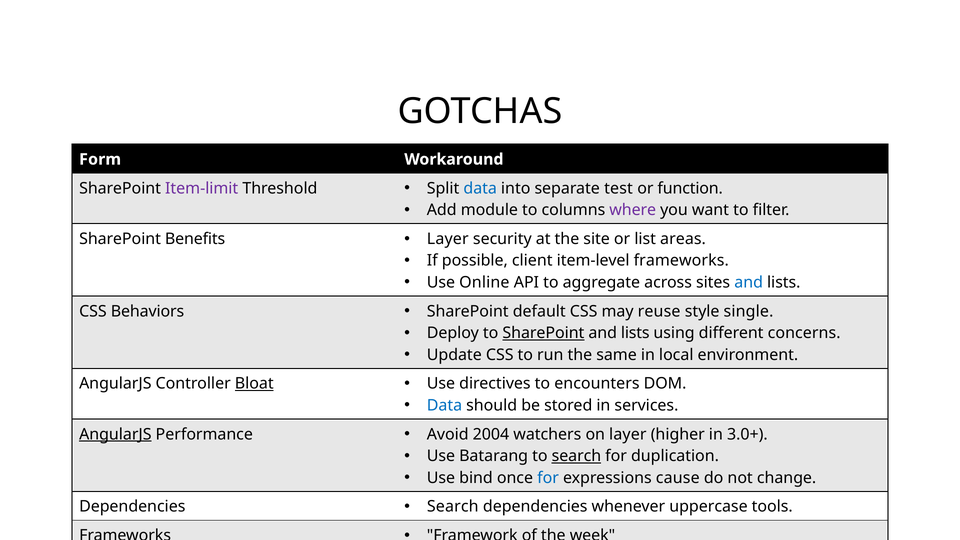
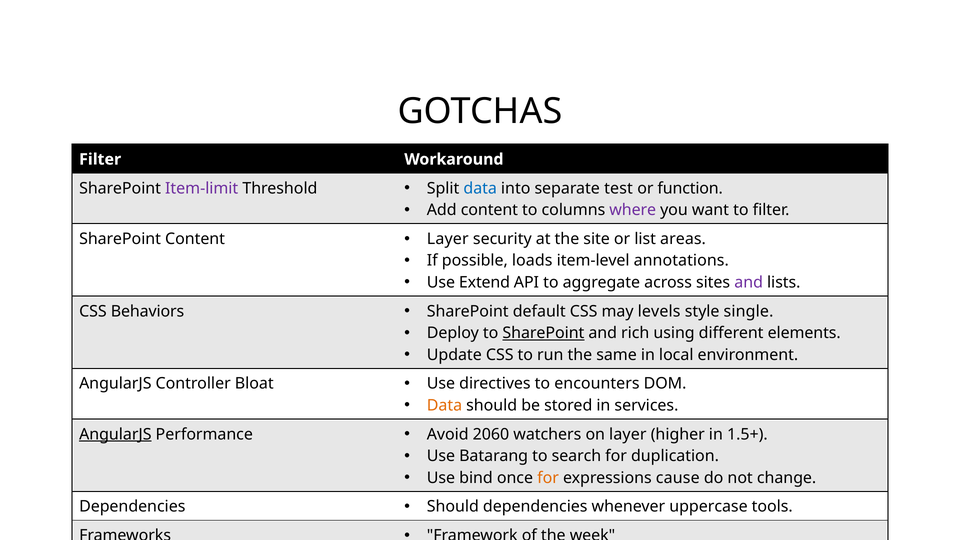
Form at (100, 159): Form -> Filter
Add module: module -> content
SharePoint Benefits: Benefits -> Content
client: client -> loads
item-level frameworks: frameworks -> annotations
Online: Online -> Extend
and at (749, 282) colour: blue -> purple
reuse: reuse -> levels
lists at (635, 333): lists -> rich
concerns: concerns -> elements
Bloat underline: present -> none
Data at (444, 405) colour: blue -> orange
2004: 2004 -> 2060
3.0+: 3.0+ -> 1.5+
search at (576, 456) underline: present -> none
for at (548, 478) colour: blue -> orange
Search at (453, 507): Search -> Should
